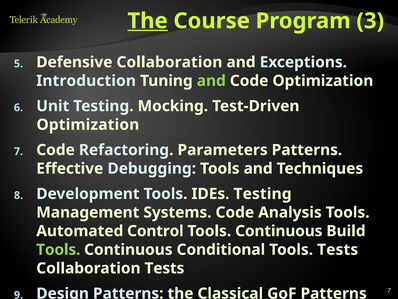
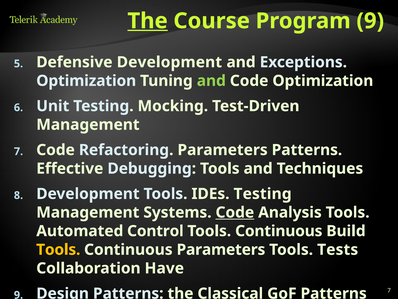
Program 3: 3 -> 9
Defensive Collaboration: Collaboration -> Development
Introduction at (86, 81): Introduction -> Optimization
Optimization at (88, 124): Optimization -> Management
Code at (235, 212) underline: none -> present
Tools at (58, 249) colour: light green -> yellow
Continuous Conditional: Conditional -> Parameters
Collaboration Tests: Tests -> Have
